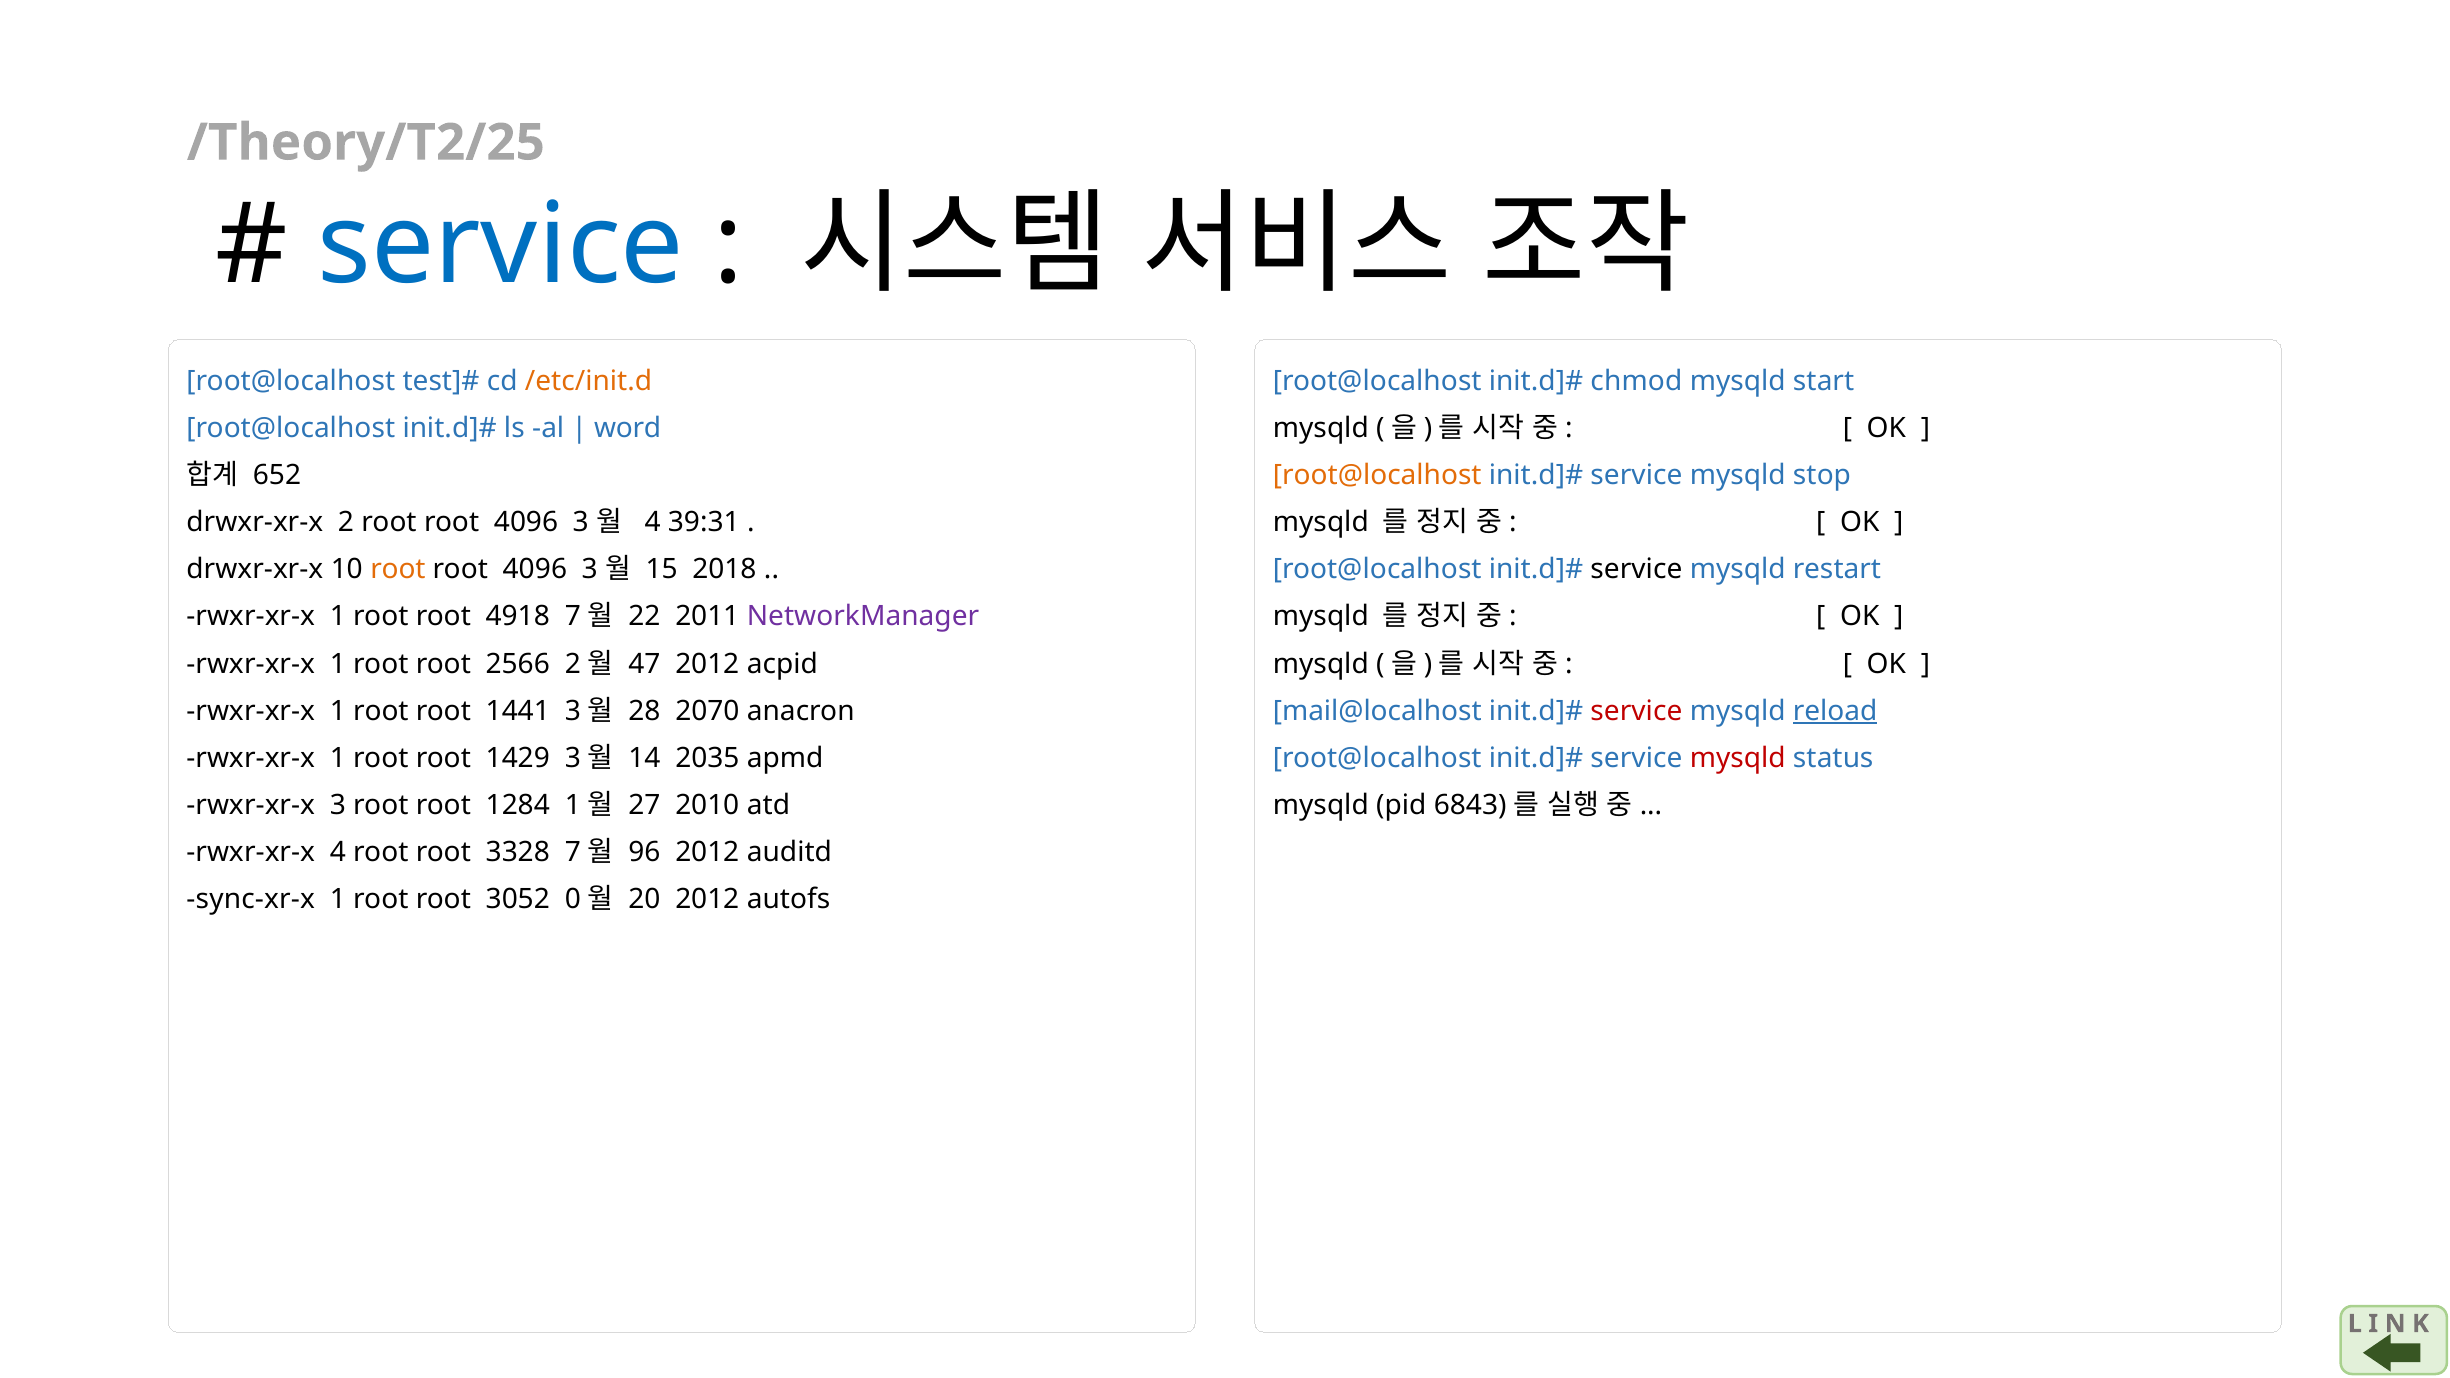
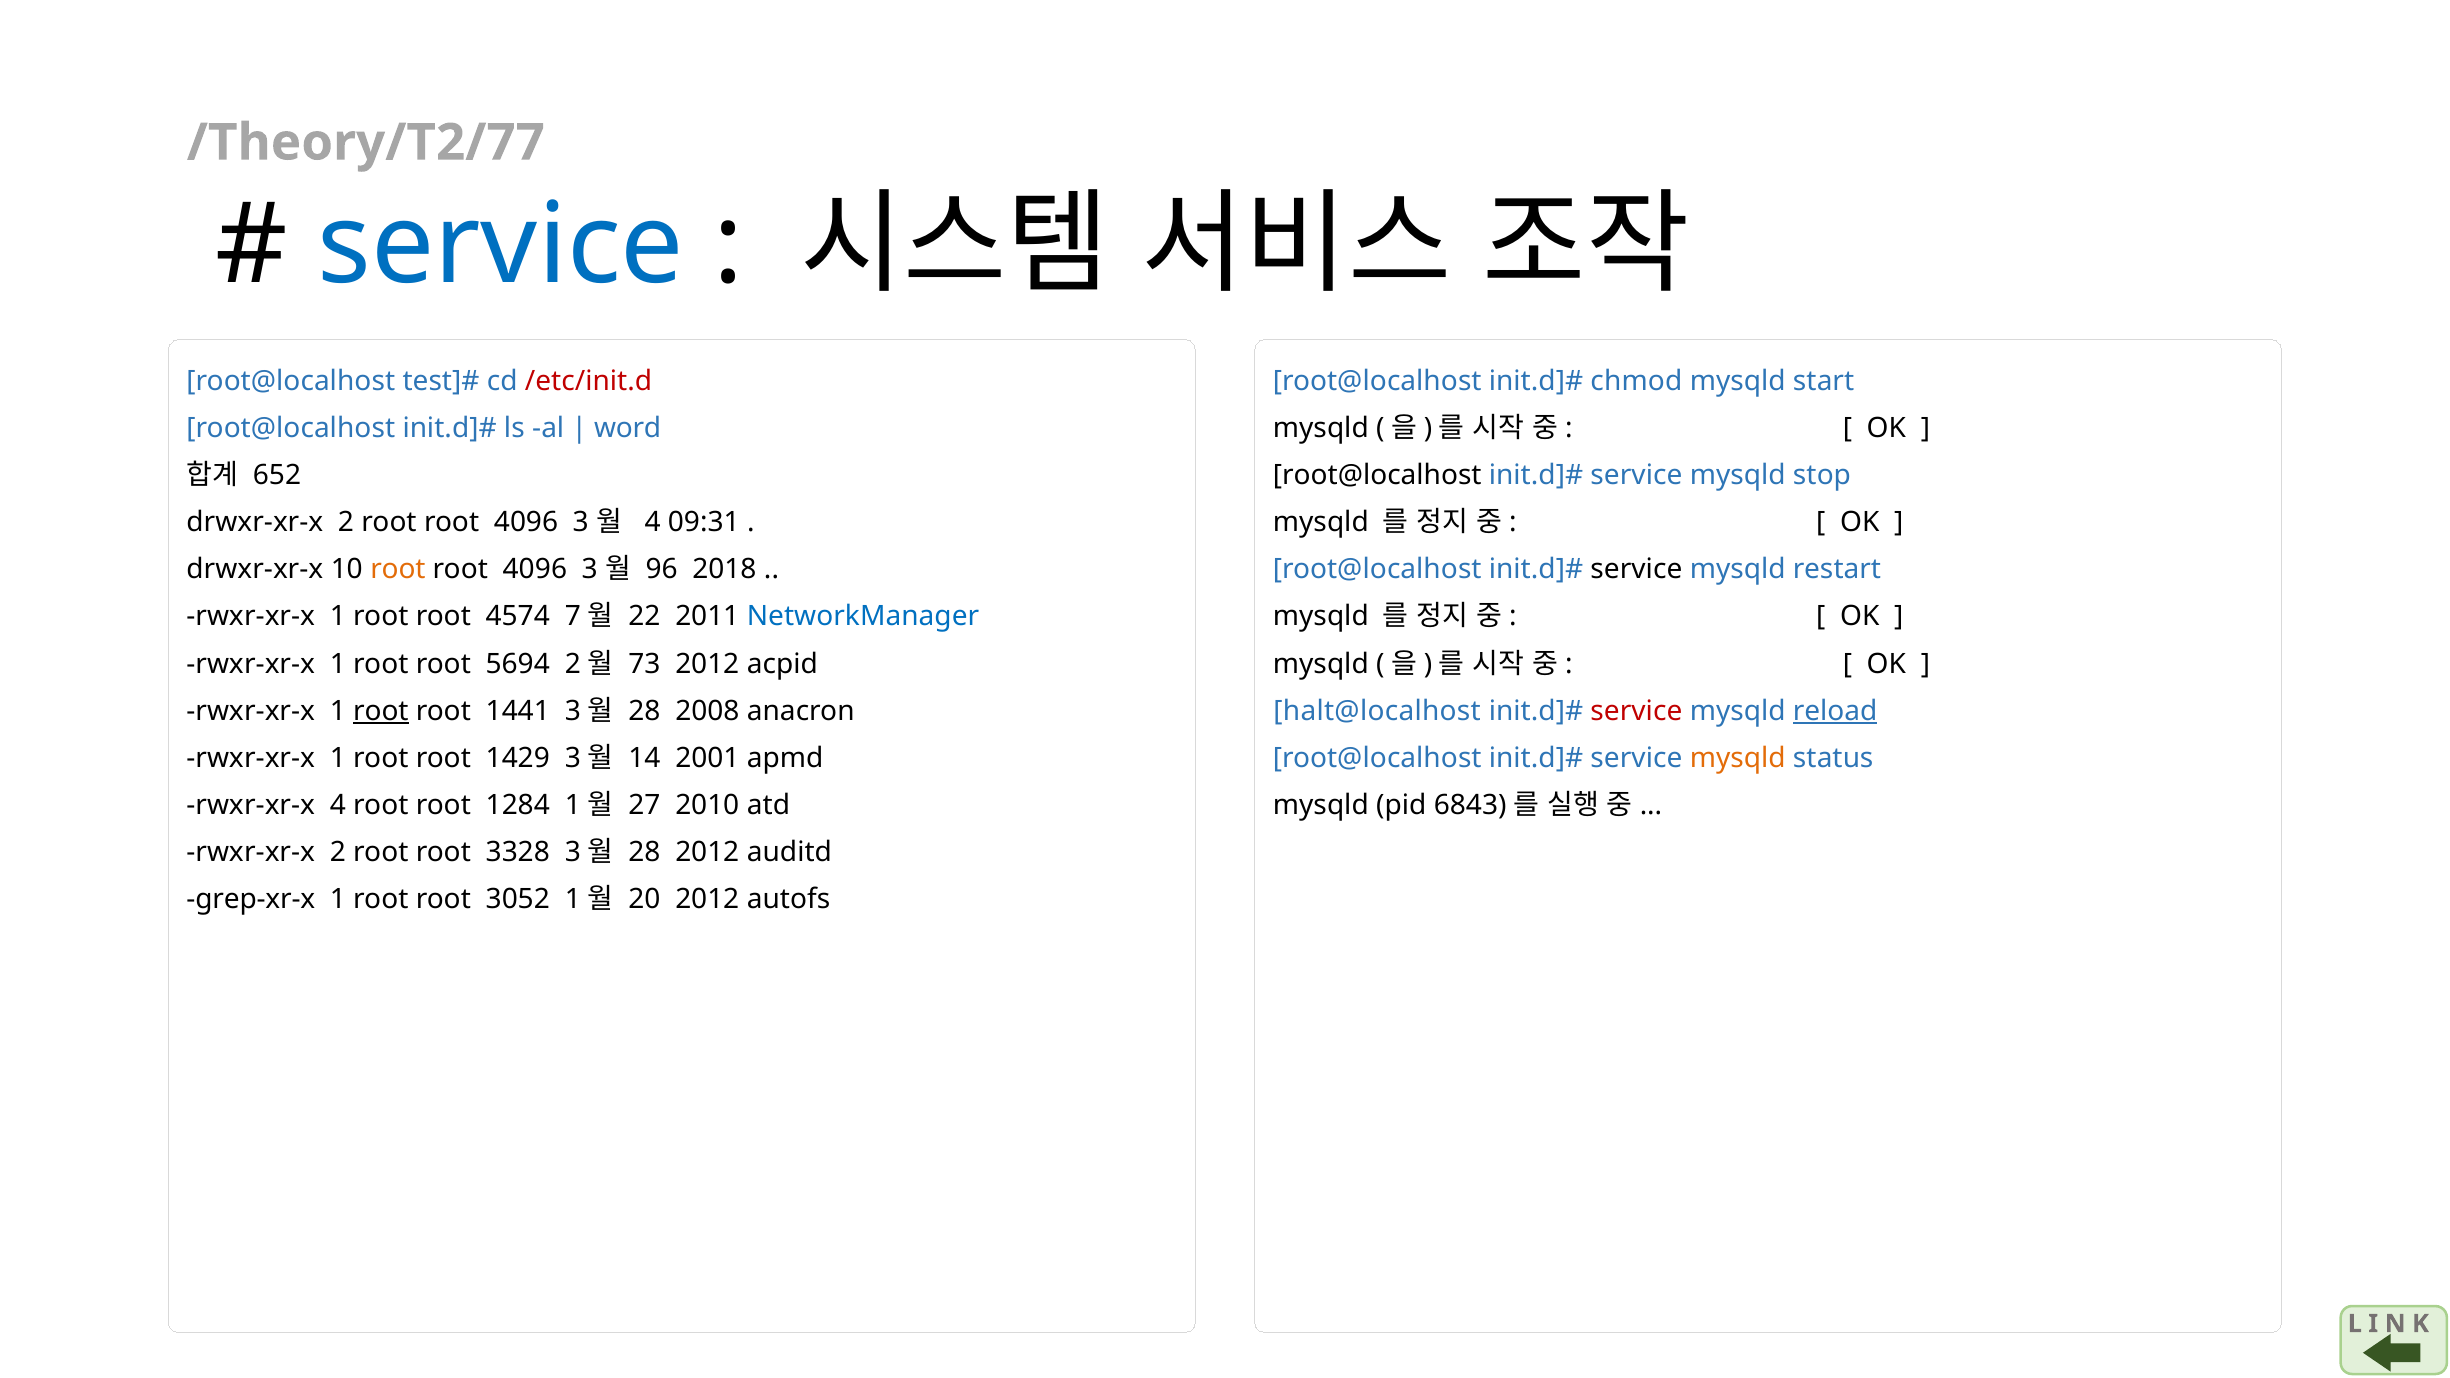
/Theory/T2/25: /Theory/T2/25 -> /Theory/T2/77
/etc/init.d colour: orange -> red
root@localhost at (1377, 475) colour: orange -> black
39:31: 39:31 -> 09:31
15: 15 -> 96
4918: 4918 -> 4574
NetworkManager colour: purple -> blue
2566: 2566 -> 5694
47: 47 -> 73
root at (381, 711) underline: none -> present
2070: 2070 -> 2008
mail@localhost: mail@localhost -> halt@localhost
2035: 2035 -> 2001
mysqld at (1738, 758) colour: red -> orange
rwxr-xr-x 3: 3 -> 4
rwxr-xr-x 4: 4 -> 2
3328 7: 7 -> 3
96 at (644, 853): 96 -> 28
sync-xr-x: sync-xr-x -> grep-xr-x
3052 0: 0 -> 1
